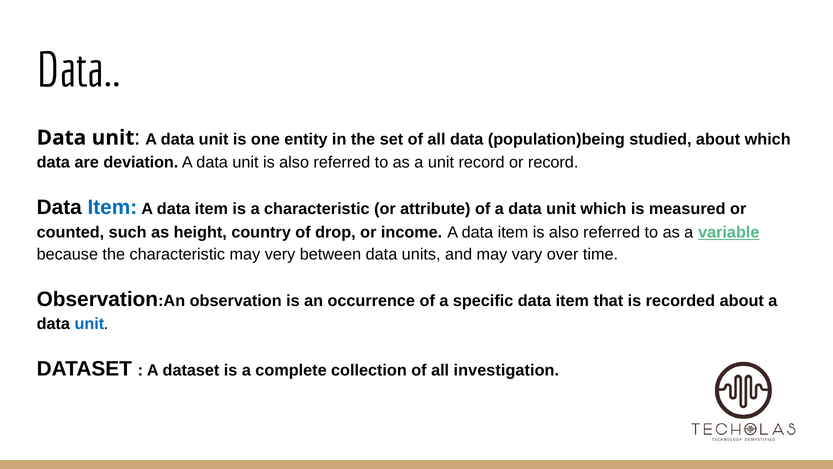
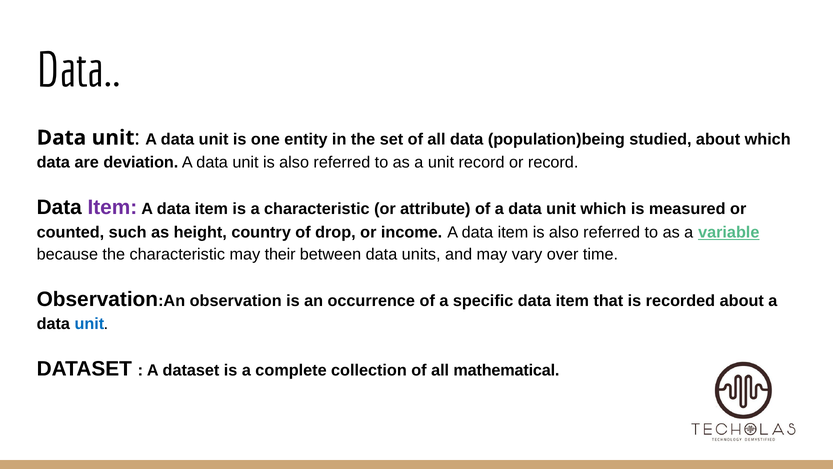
Item at (112, 207) colour: blue -> purple
very: very -> their
investigation: investigation -> mathematical
